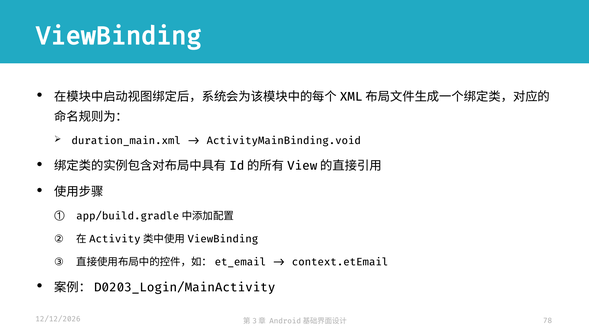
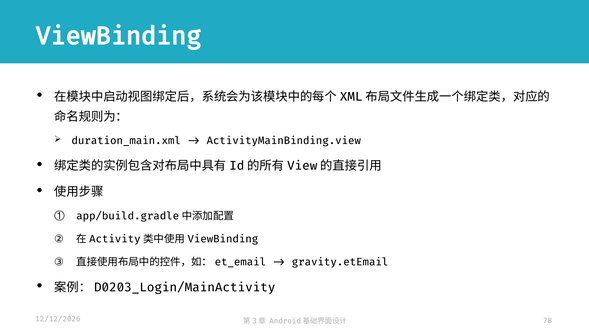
ActivityMainBinding.void: ActivityMainBinding.void -> ActivityMainBinding.view
context.etEmail: context.etEmail -> gravity.etEmail
